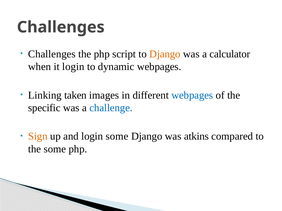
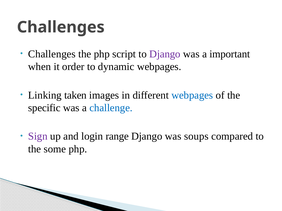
Django at (165, 54) colour: orange -> purple
calculator: calculator -> important
it login: login -> order
Sign colour: orange -> purple
login some: some -> range
atkins: atkins -> soups
